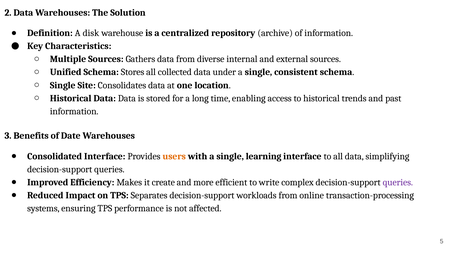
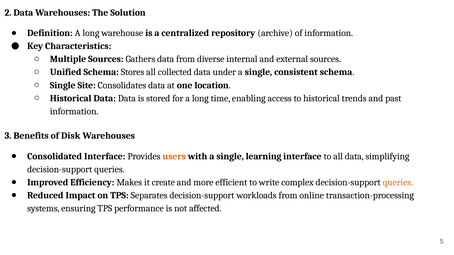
Definition A disk: disk -> long
Date: Date -> Disk
queries at (398, 183) colour: purple -> orange
